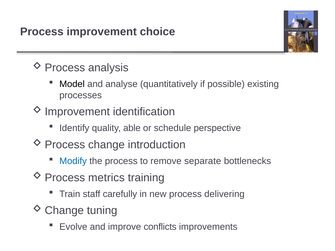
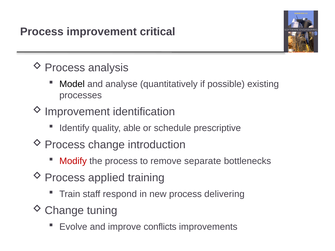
choice: choice -> critical
perspective: perspective -> prescriptive
Modify colour: blue -> red
metrics: metrics -> applied
carefully: carefully -> respond
